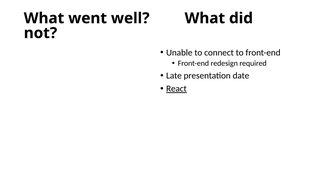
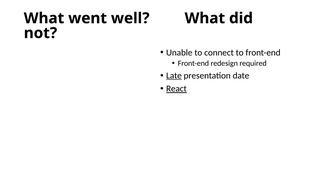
Late underline: none -> present
